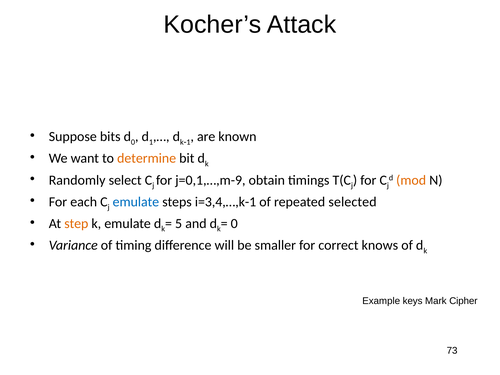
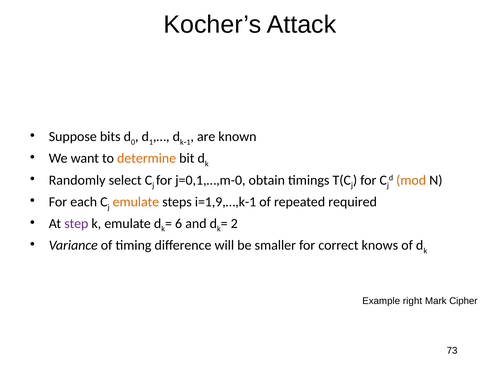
j=0,1,…,m-9: j=0,1,…,m-9 -> j=0,1,…,m-0
emulate at (136, 202) colour: blue -> orange
i=3,4,…,k-1: i=3,4,…,k-1 -> i=1,9,…,k-1
selected: selected -> required
step colour: orange -> purple
5: 5 -> 6
0 at (234, 224): 0 -> 2
keys: keys -> right
